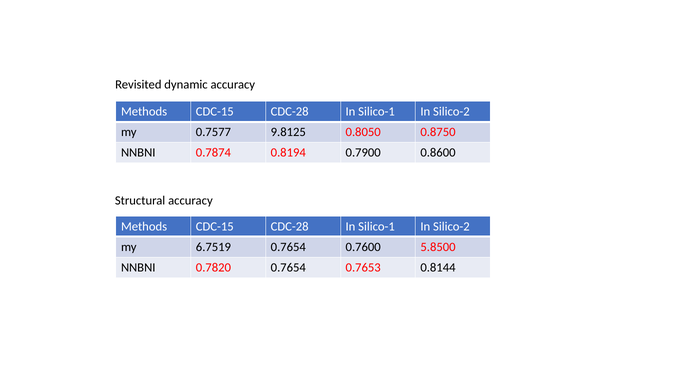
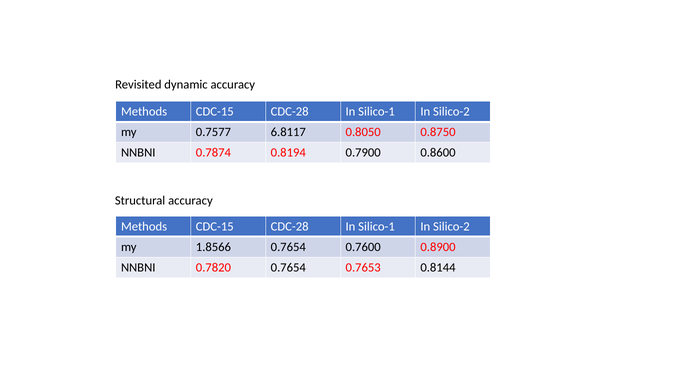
9.8125: 9.8125 -> 6.8117
6.7519: 6.7519 -> 1.8566
5.8500: 5.8500 -> 0.8900
